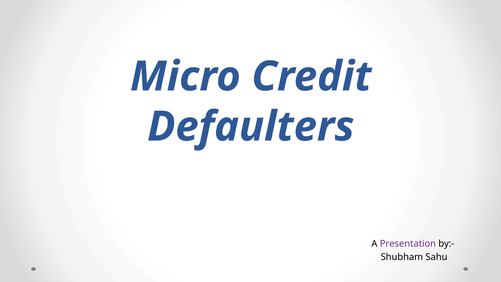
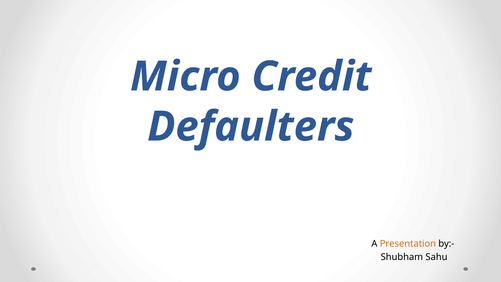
Presentation colour: purple -> orange
